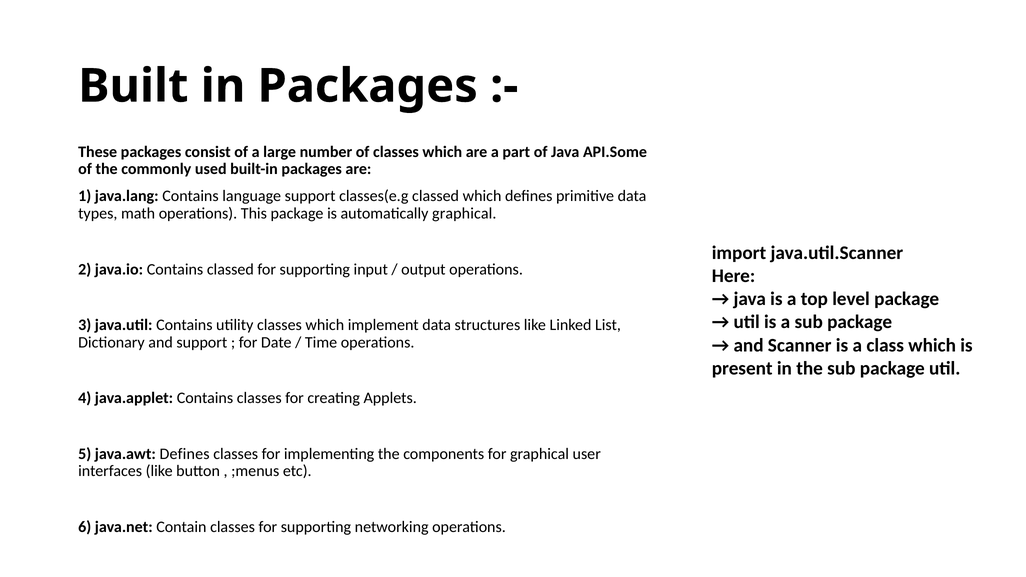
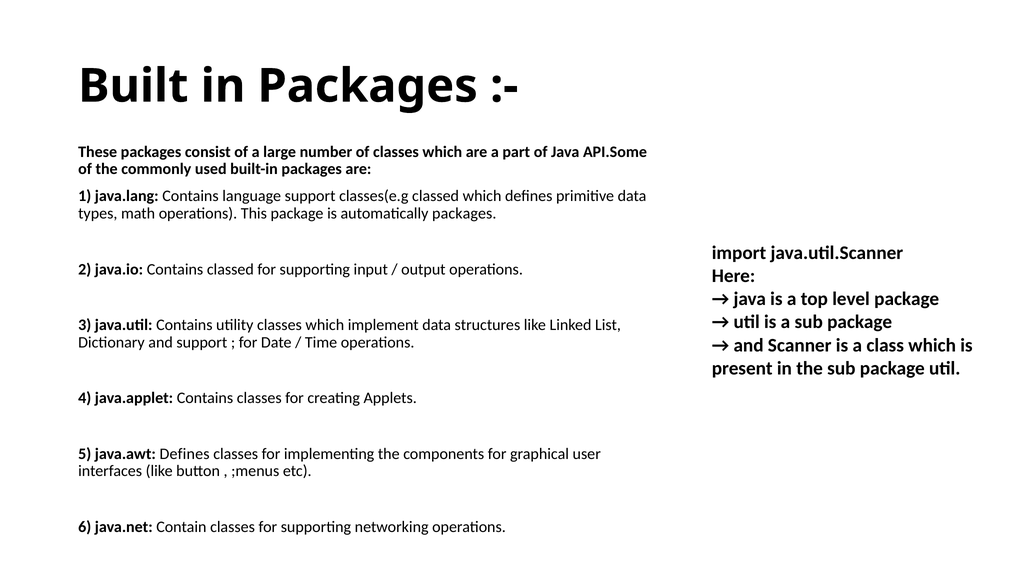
automatically graphical: graphical -> packages
